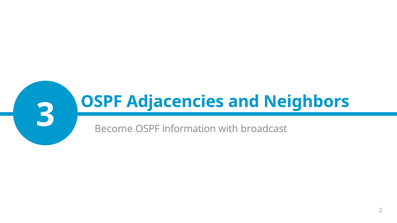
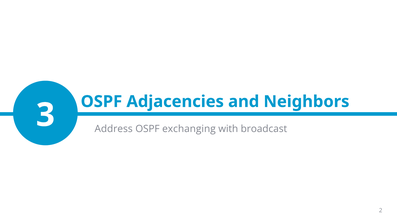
Become: Become -> Address
information: information -> exchanging
